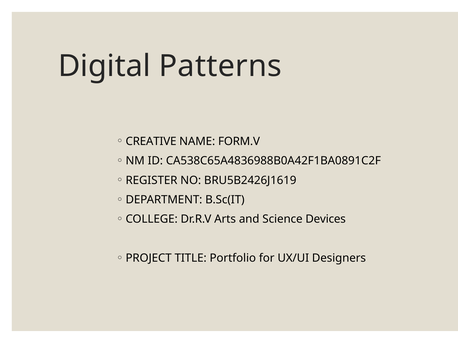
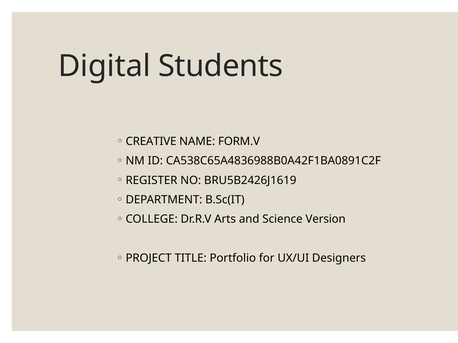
Patterns: Patterns -> Students
Devices: Devices -> Version
